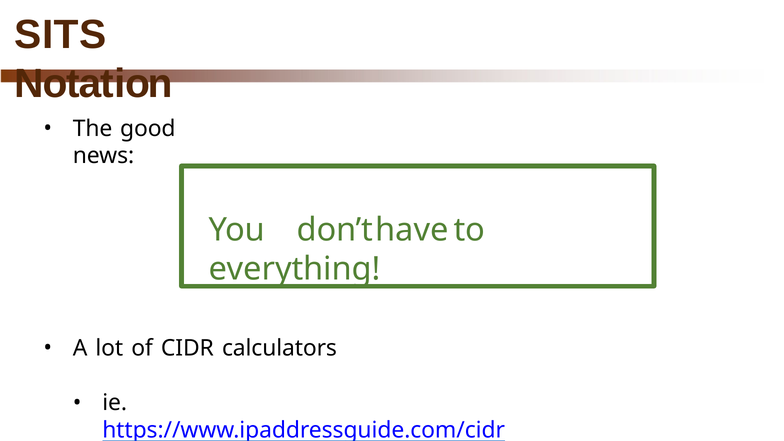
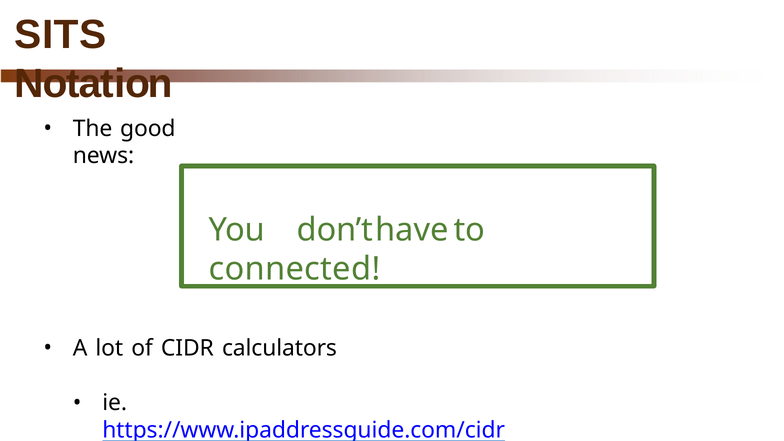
everything: everything -> connected
